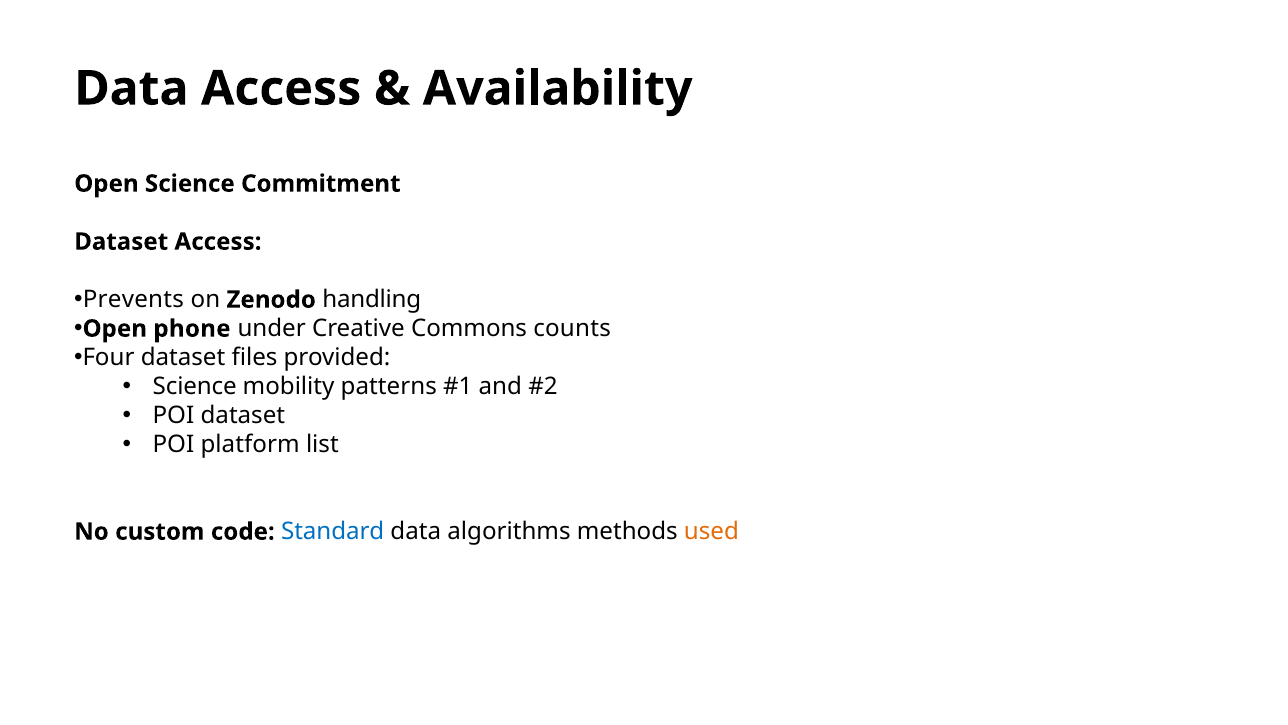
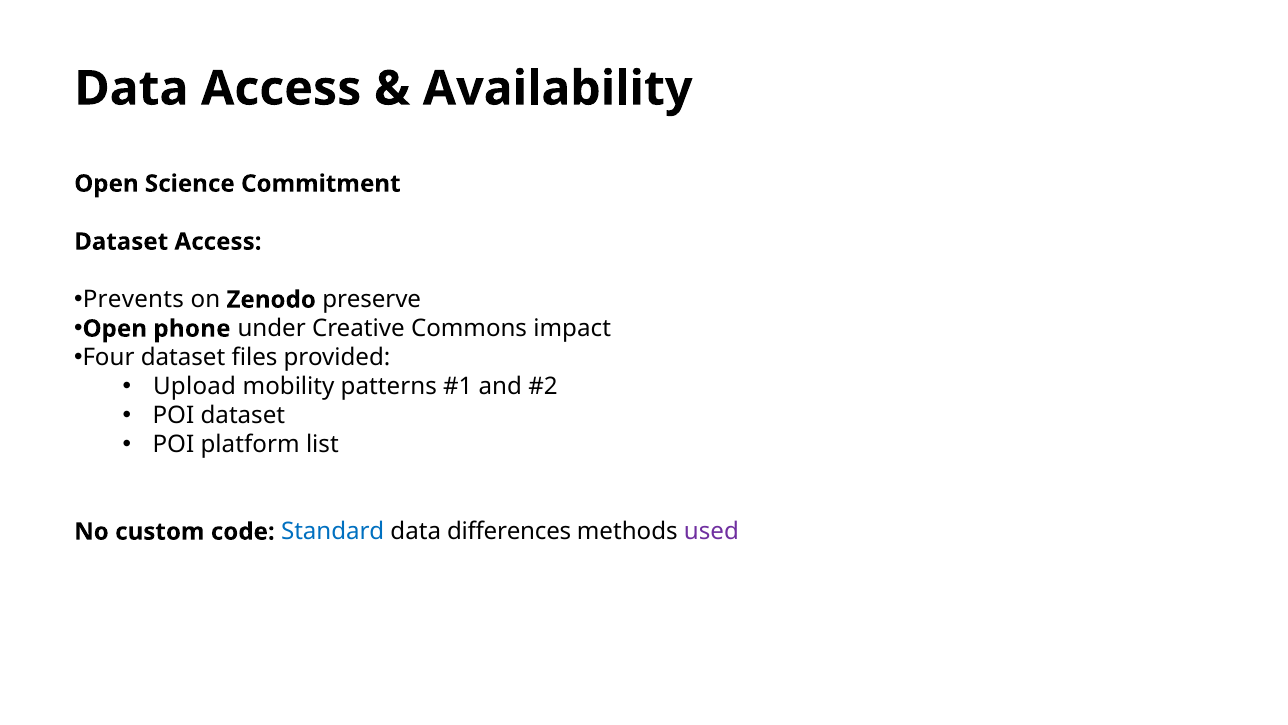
handling: handling -> preserve
counts: counts -> impact
Science at (195, 386): Science -> Upload
algorithms: algorithms -> differences
used colour: orange -> purple
